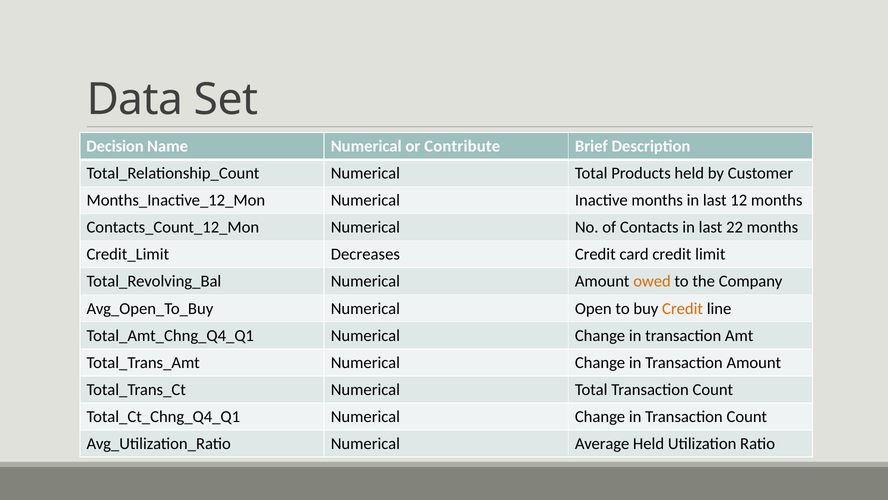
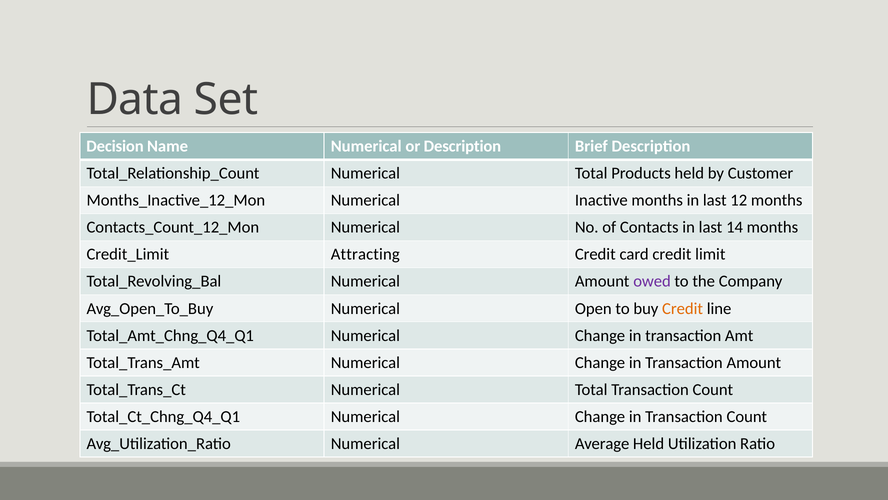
or Contribute: Contribute -> Description
22: 22 -> 14
Decreases: Decreases -> Attracting
owed colour: orange -> purple
